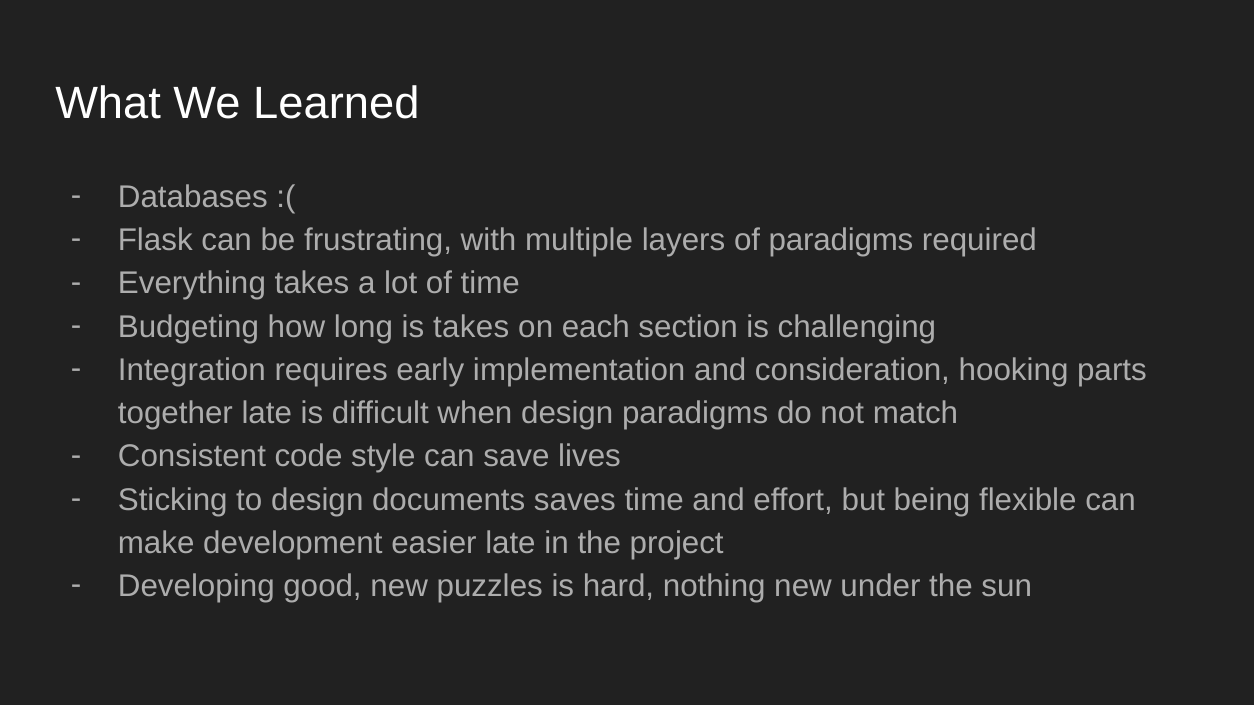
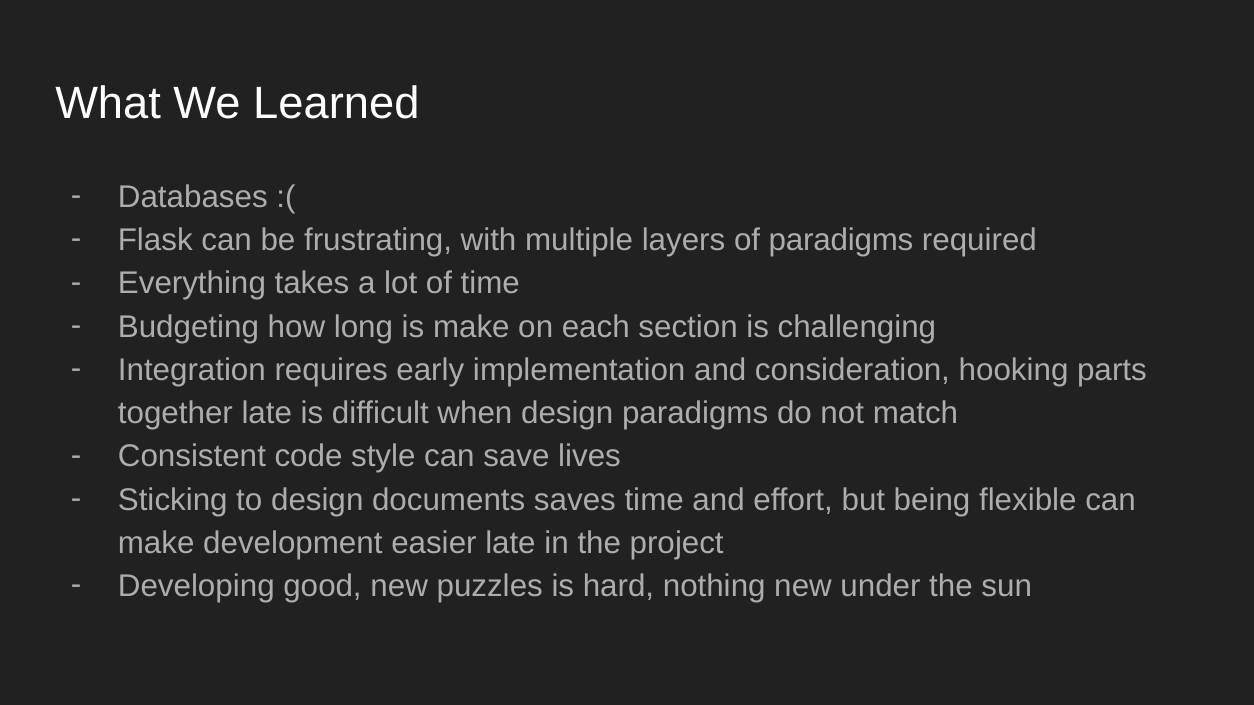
is takes: takes -> make
